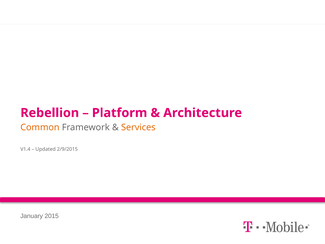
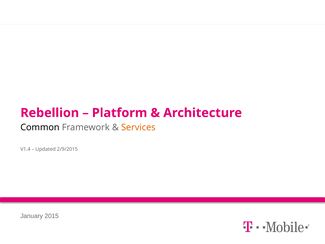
Common colour: orange -> black
